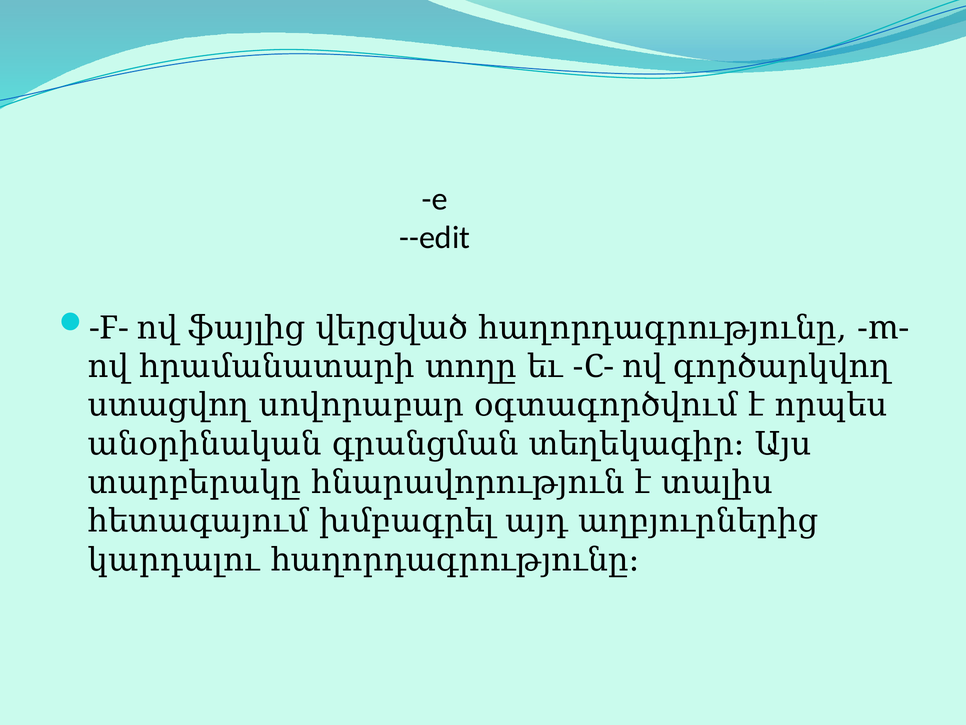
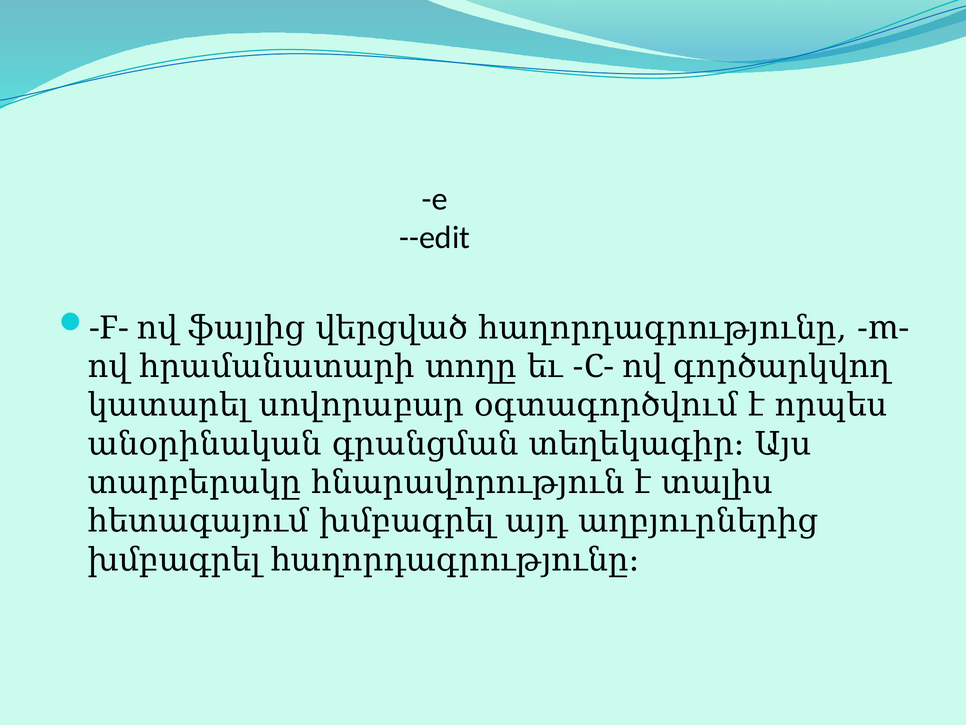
ստացվող: ստացվող -> կատարել
կարդալու at (174, 560): կարդալու -> խմբագրել
